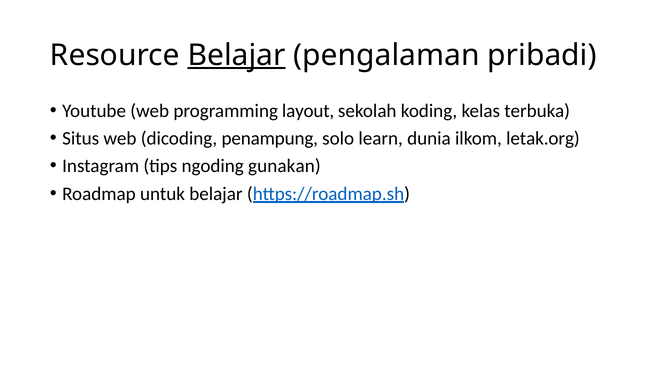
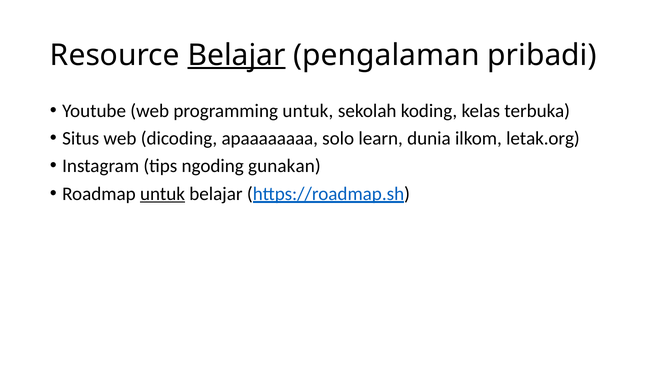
programming layout: layout -> untuk
penampung: penampung -> apaaaaaaaa
untuk at (163, 193) underline: none -> present
